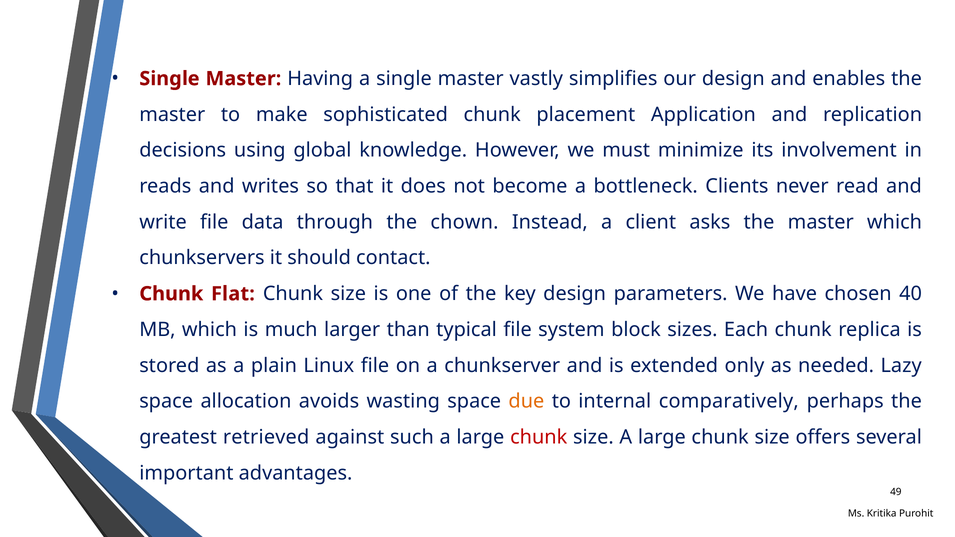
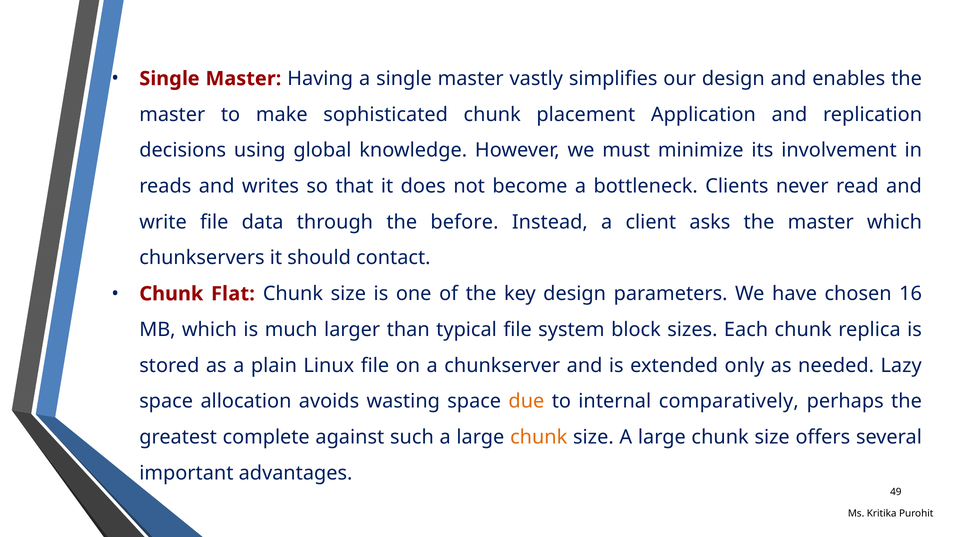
chown: chown -> before
40: 40 -> 16
retrieved: retrieved -> complete
chunk at (539, 437) colour: red -> orange
